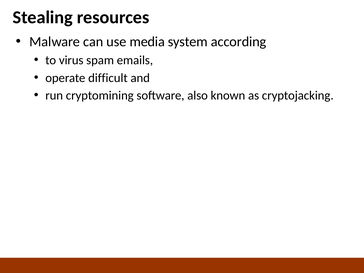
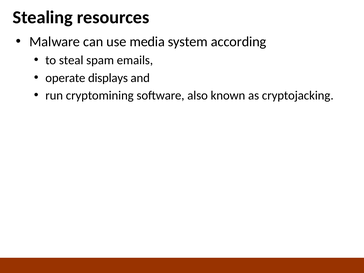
virus: virus -> steal
difficult: difficult -> displays
